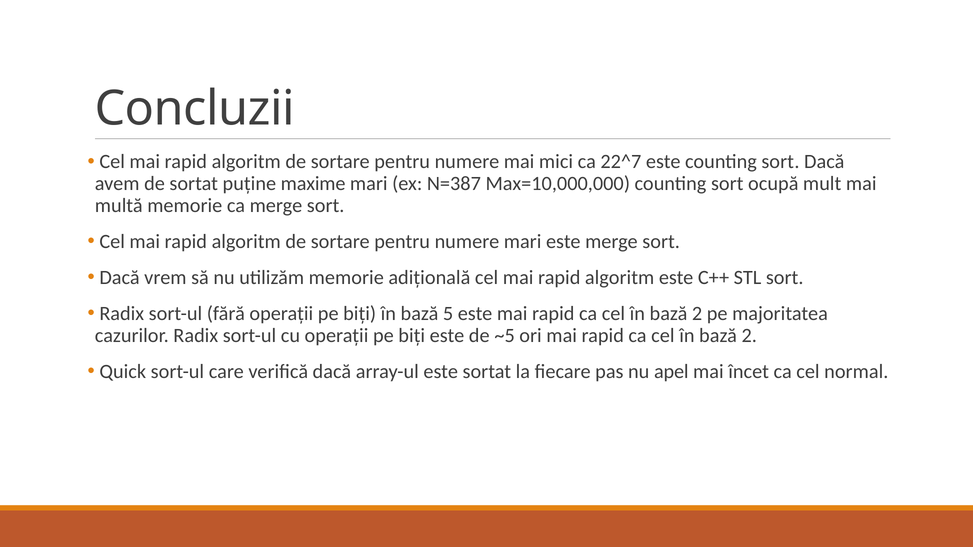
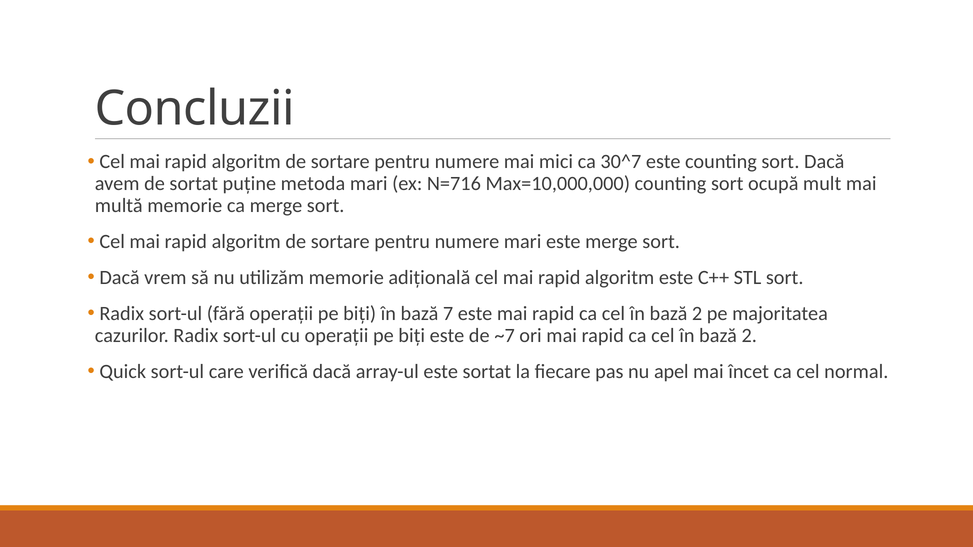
22^7: 22^7 -> 30^7
maxime: maxime -> metoda
N=387: N=387 -> N=716
5: 5 -> 7
~5: ~5 -> ~7
